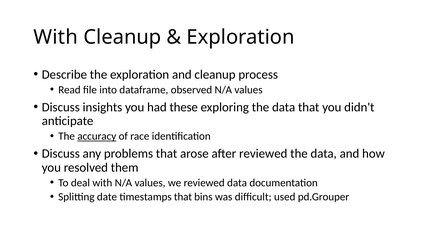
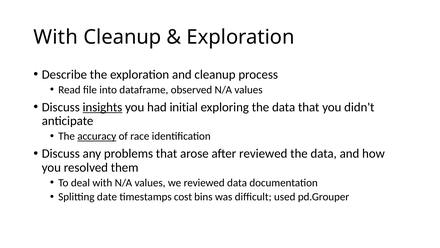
insights underline: none -> present
these: these -> initial
timestamps that: that -> cost
